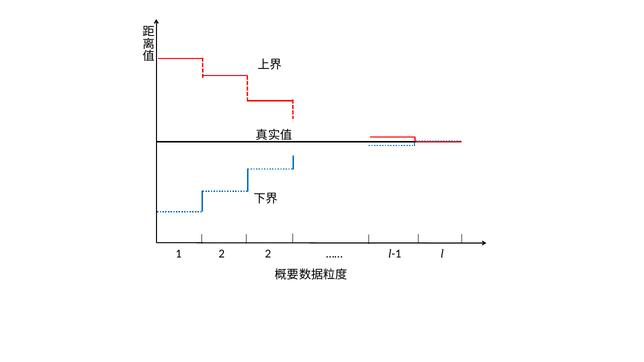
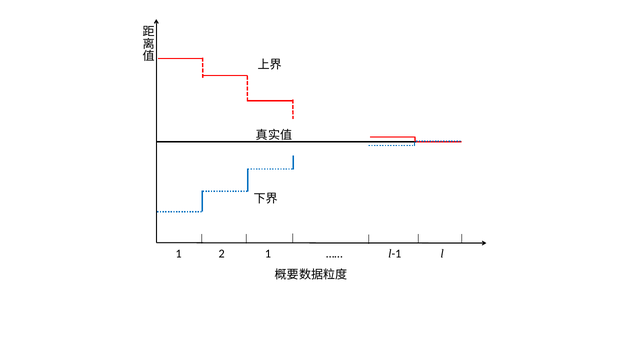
2 2: 2 -> 1
